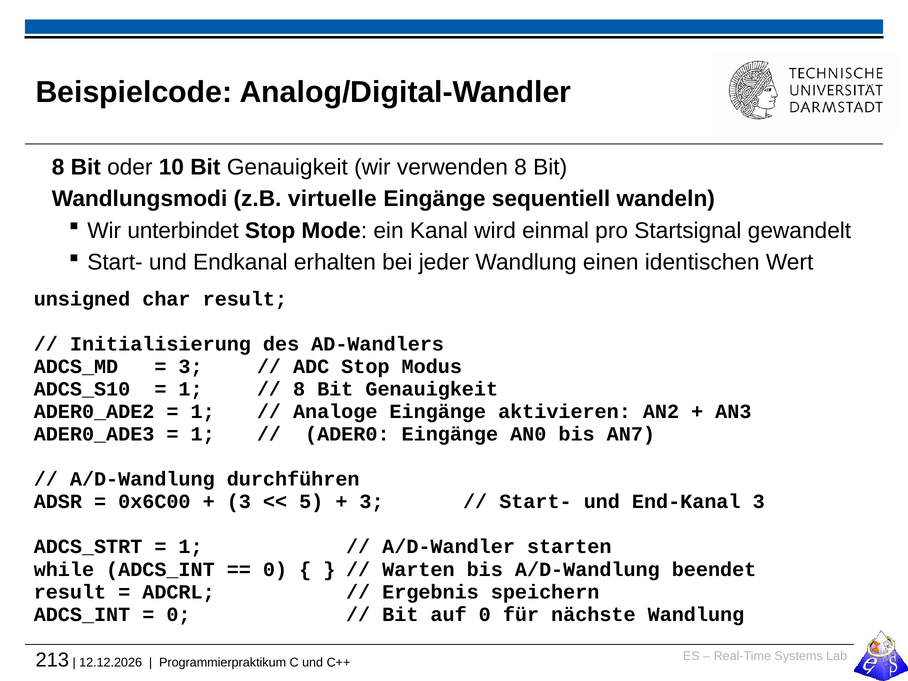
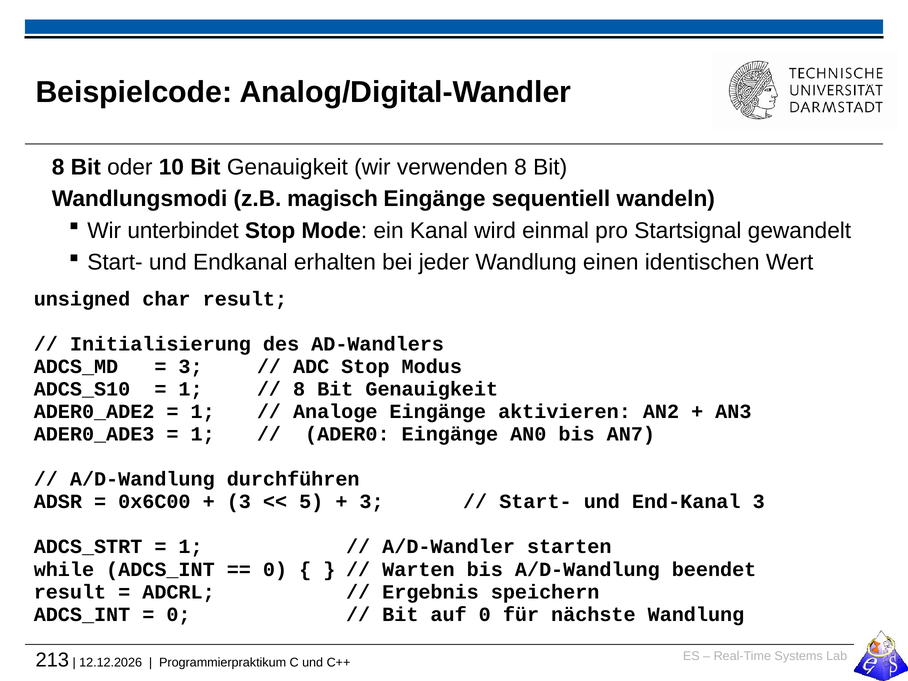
virtuelle: virtuelle -> magisch
